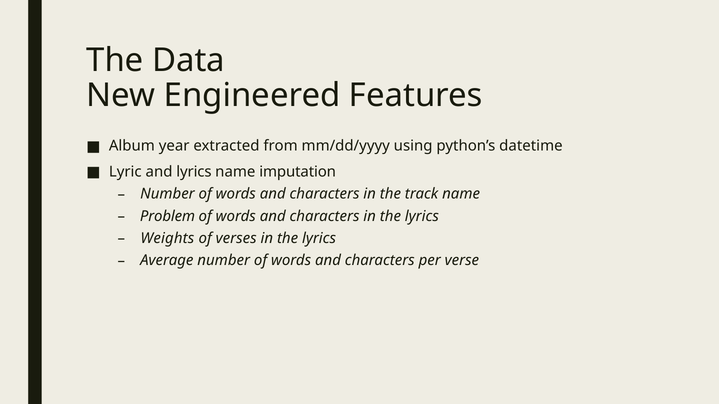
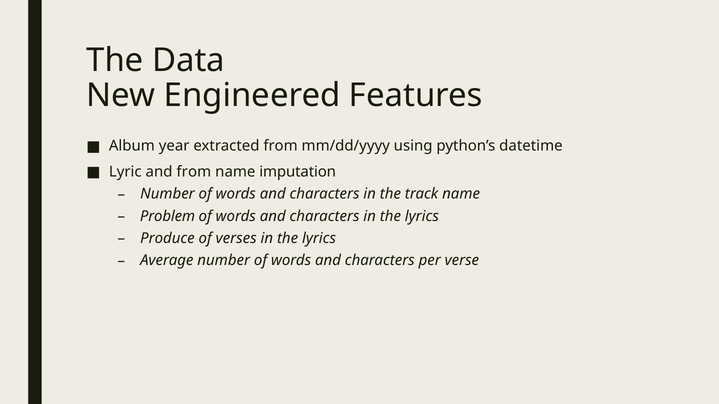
and lyrics: lyrics -> from
Weights: Weights -> Produce
